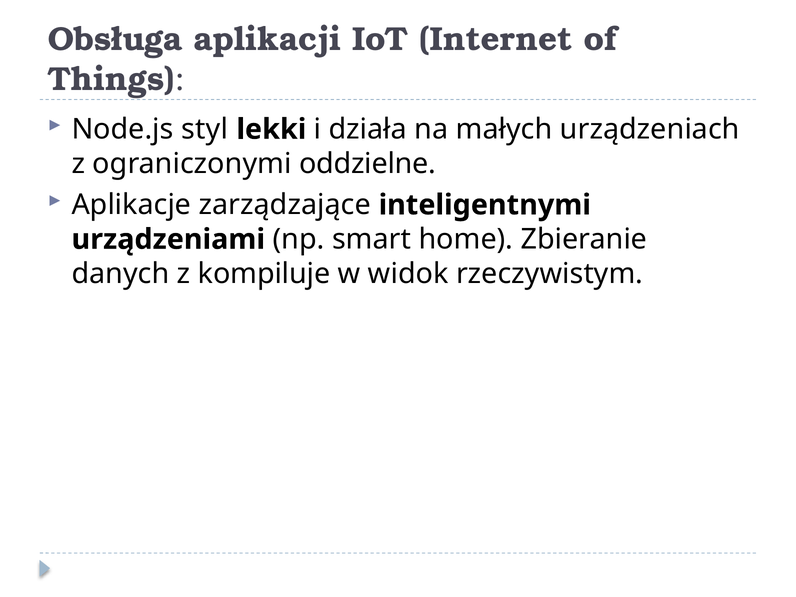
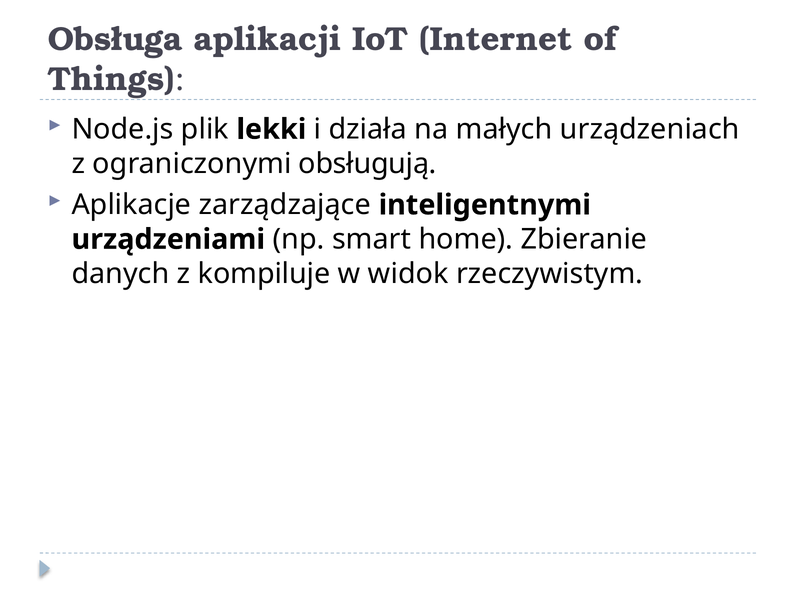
styl: styl -> plik
oddzielne: oddzielne -> obsługują
